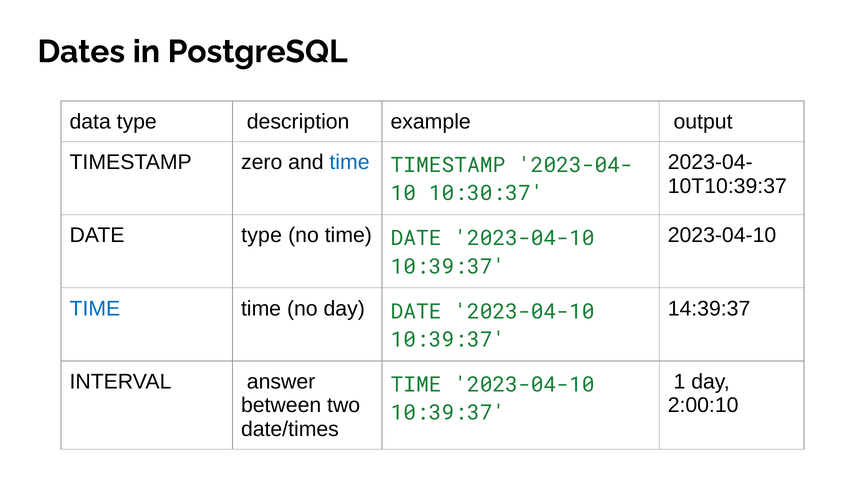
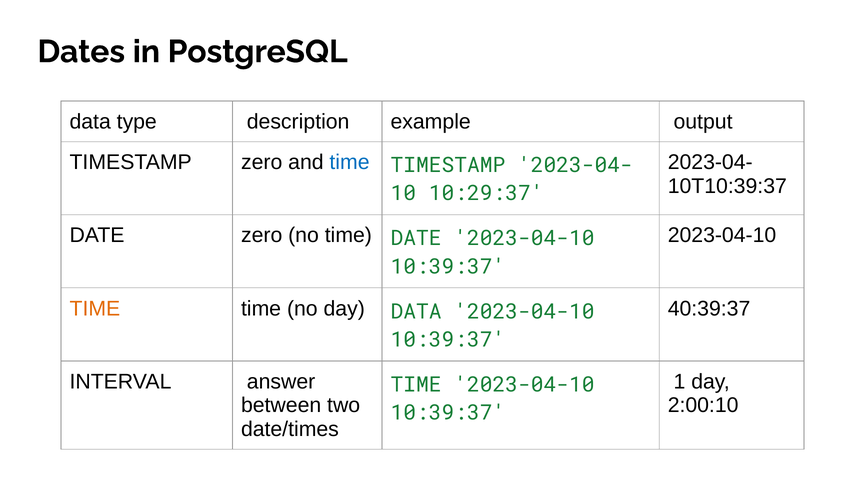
10:30:37: 10:30:37 -> 10:29:37
DATE type: type -> zero
TIME at (95, 309) colour: blue -> orange
day DATE: DATE -> DATA
14:39:37: 14:39:37 -> 40:39:37
